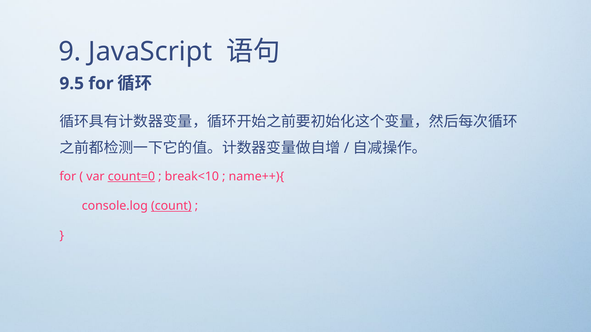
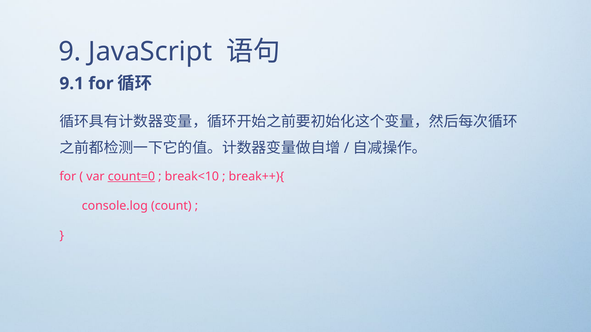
9.5: 9.5 -> 9.1
name++){: name++){ -> break++){
count underline: present -> none
